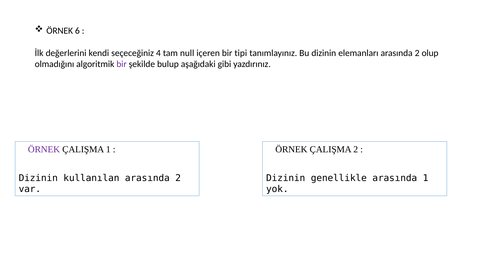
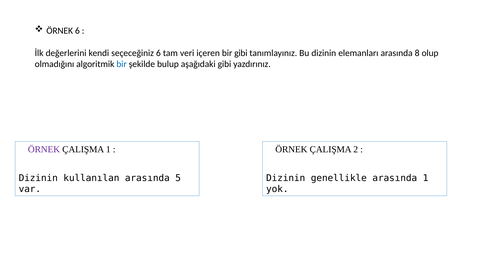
seçeceğiniz 4: 4 -> 6
null: null -> veri
bir tipi: tipi -> gibi
elemanları arasında 2: 2 -> 8
bir at (122, 64) colour: purple -> blue
2 at (178, 178): 2 -> 5
